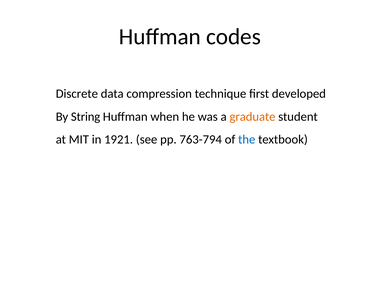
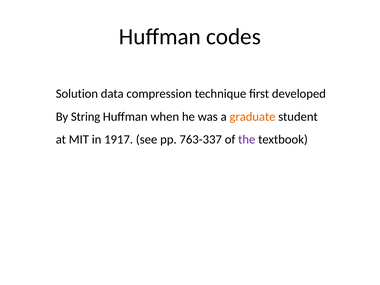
Discrete: Discrete -> Solution
1921: 1921 -> 1917
763-794: 763-794 -> 763-337
the colour: blue -> purple
